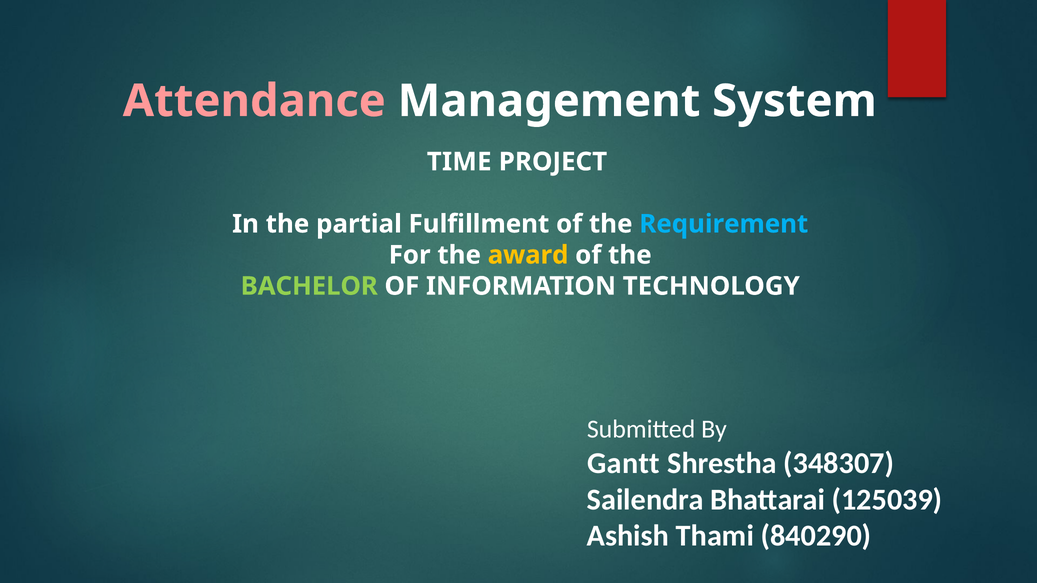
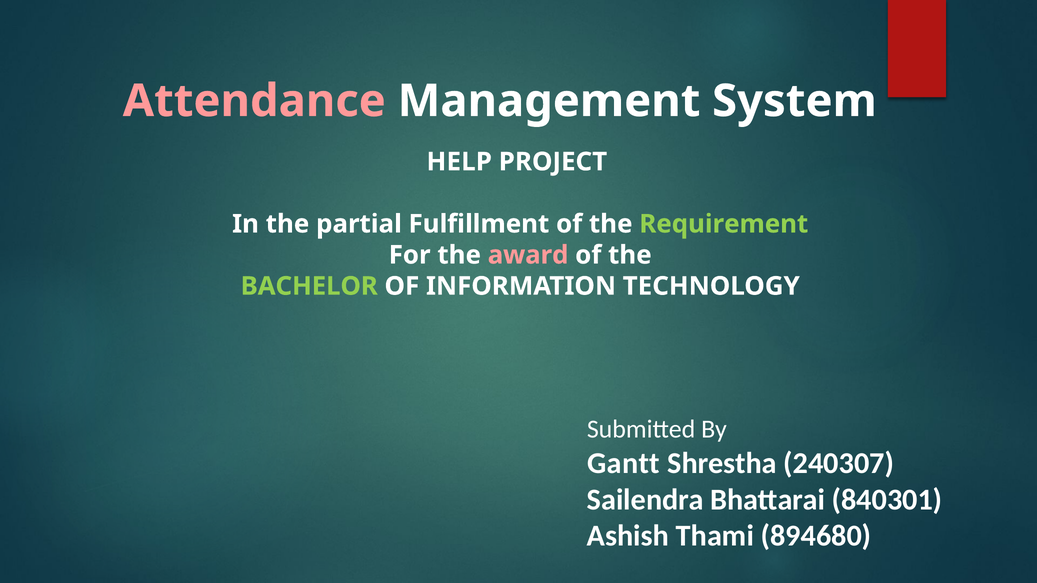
TIME: TIME -> HELP
Requirement colour: light blue -> light green
award colour: yellow -> pink
348307: 348307 -> 240307
125039: 125039 -> 840301
840290: 840290 -> 894680
